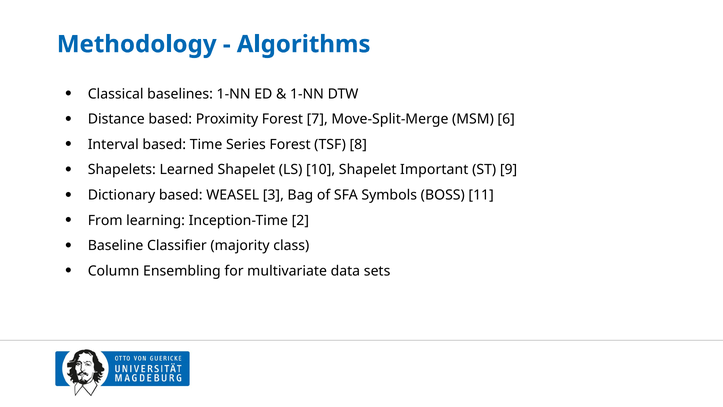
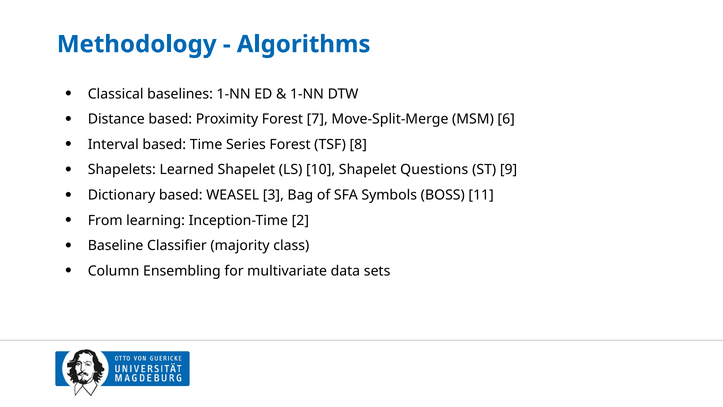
Important: Important -> Questions
